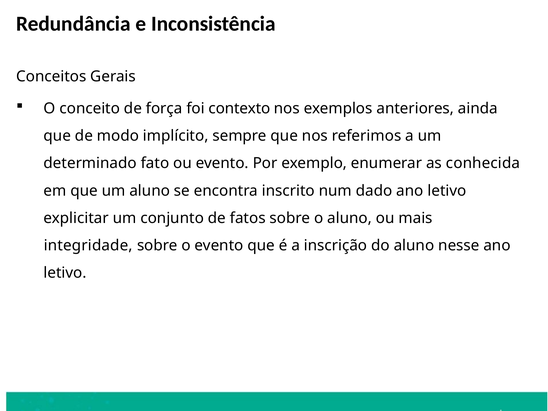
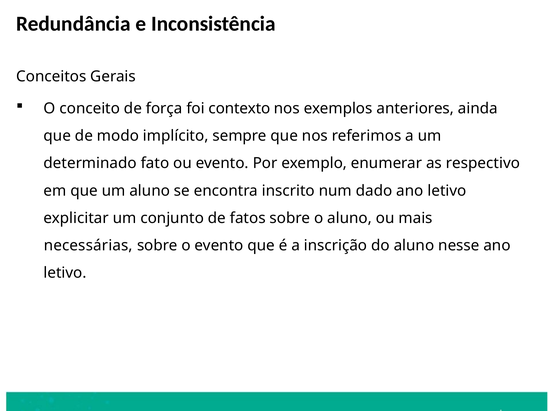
conhecida: conhecida -> respectivo
integridade: integridade -> necessárias
